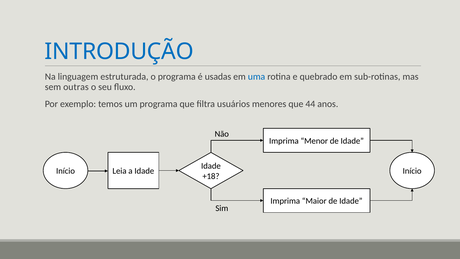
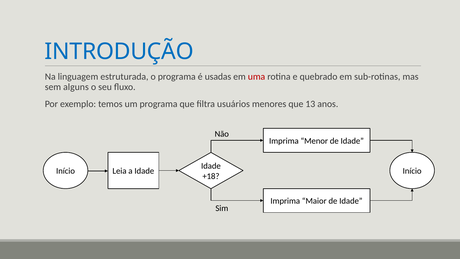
uma colour: blue -> red
outras: outras -> alguns
44: 44 -> 13
